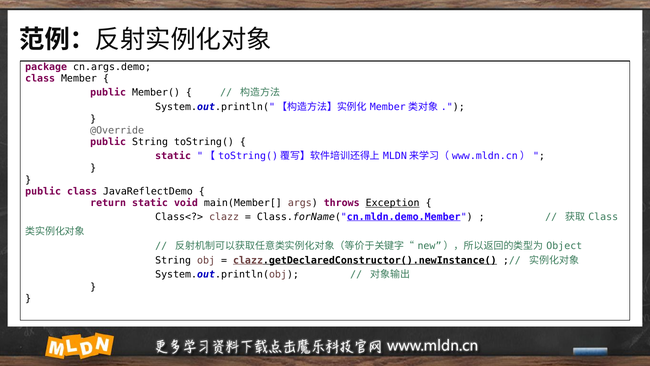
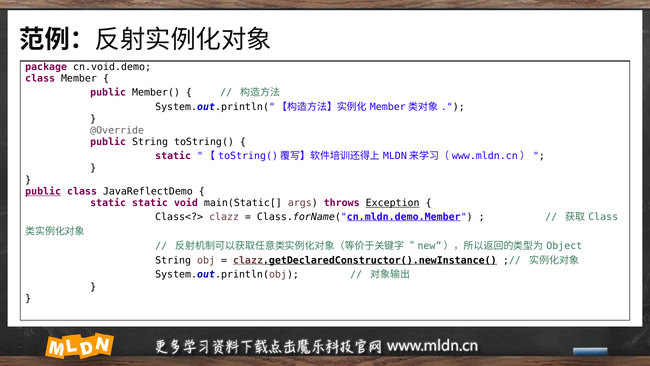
cn.args.demo: cn.args.demo -> cn.void.demo
public at (43, 191) underline: none -> present
return at (108, 203): return -> static
main(Member[: main(Member[ -> main(Static[
